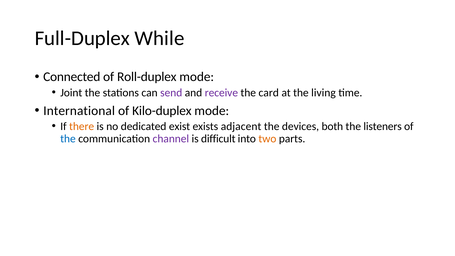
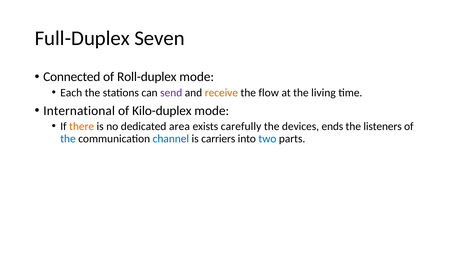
While: While -> Seven
Joint: Joint -> Each
receive colour: purple -> orange
card: card -> flow
exist: exist -> area
adjacent: adjacent -> carefully
both: both -> ends
channel colour: purple -> blue
difficult: difficult -> carriers
two colour: orange -> blue
